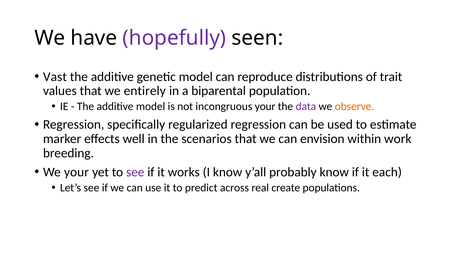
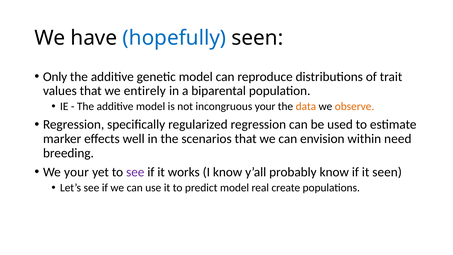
hopefully colour: purple -> blue
Vast: Vast -> Only
data colour: purple -> orange
work: work -> need
it each: each -> seen
predict across: across -> model
